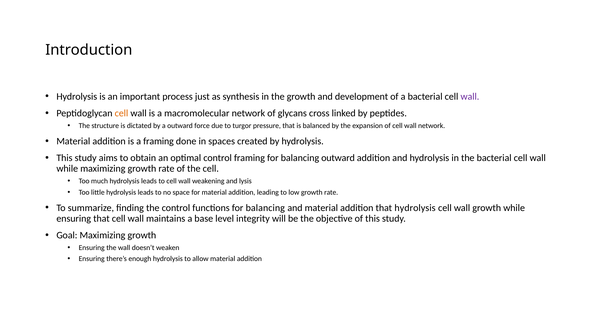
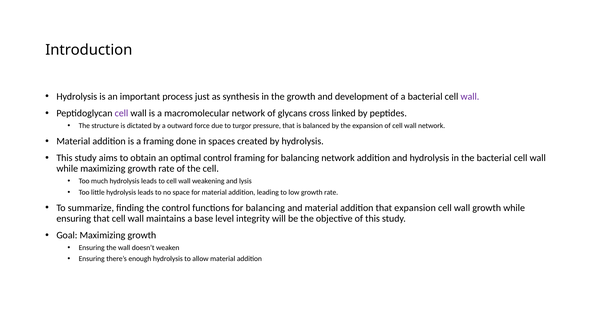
cell at (121, 113) colour: orange -> purple
balancing outward: outward -> network
that hydrolysis: hydrolysis -> expansion
